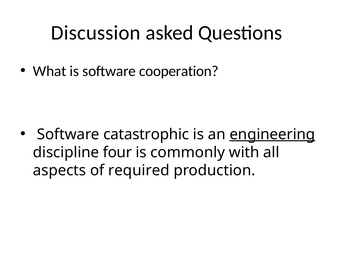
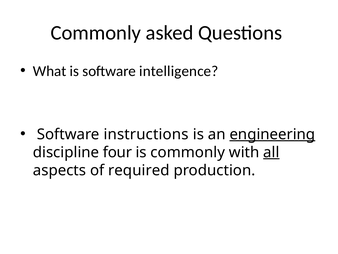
Discussion at (96, 33): Discussion -> Commonly
cooperation: cooperation -> intelligence
catastrophic: catastrophic -> instructions
all underline: none -> present
